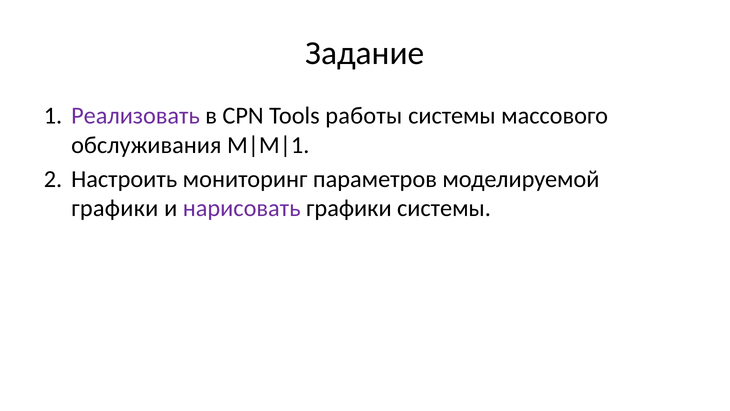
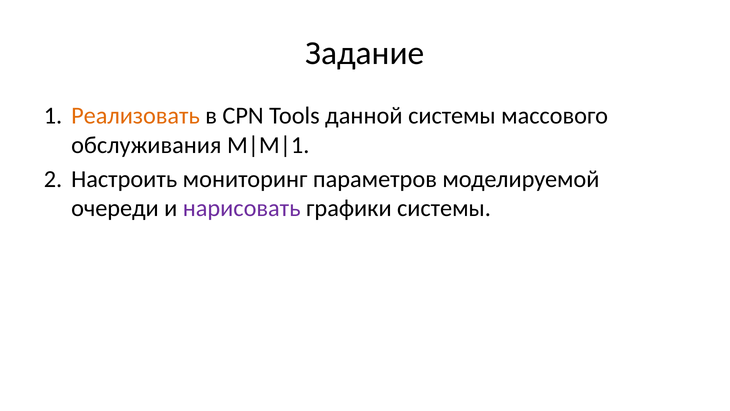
Реализовать colour: purple -> orange
работы: работы -> данной
графики at (115, 208): графики -> очереди
